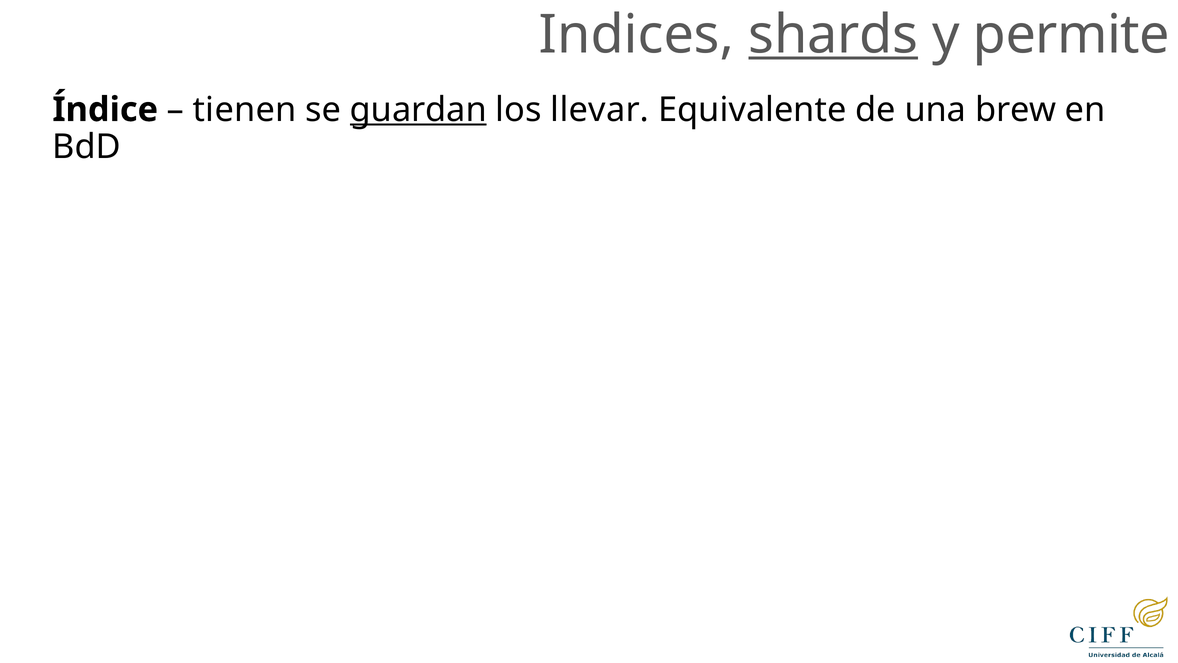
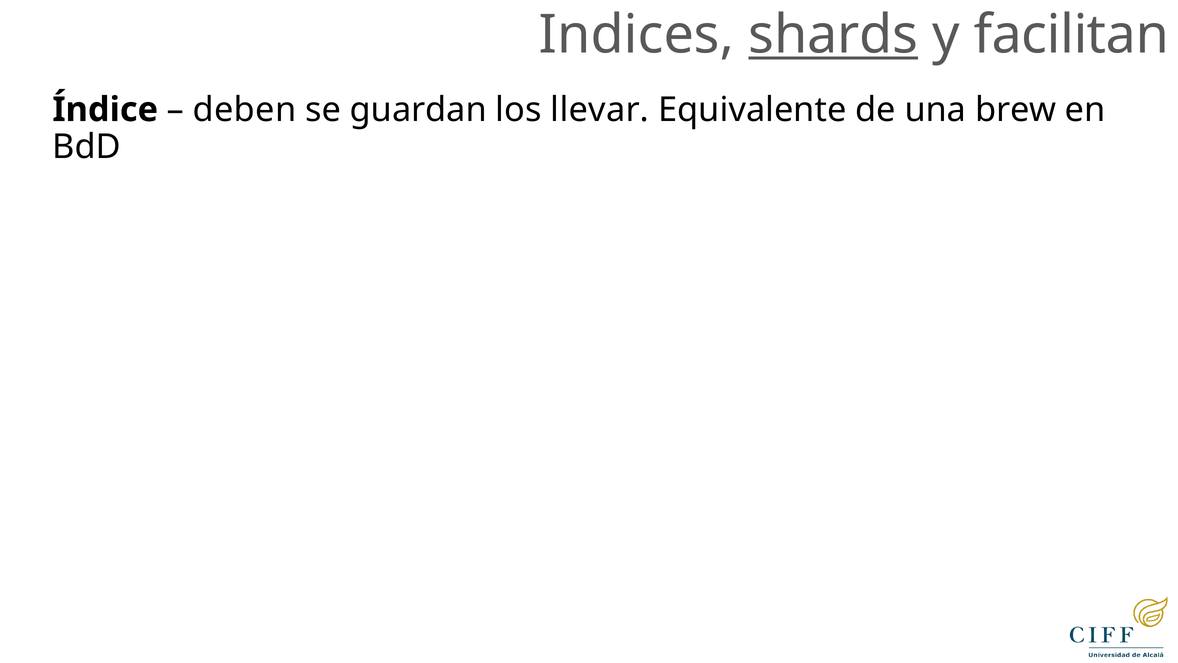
y permite: permite -> facilitan
tienen: tienen -> deben
guardan underline: present -> none
